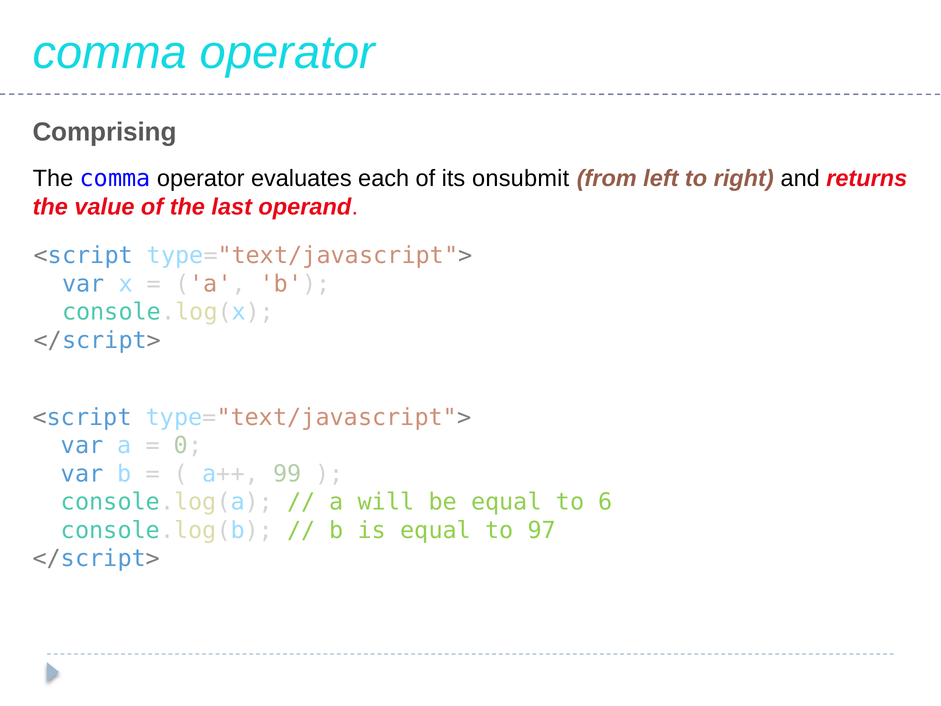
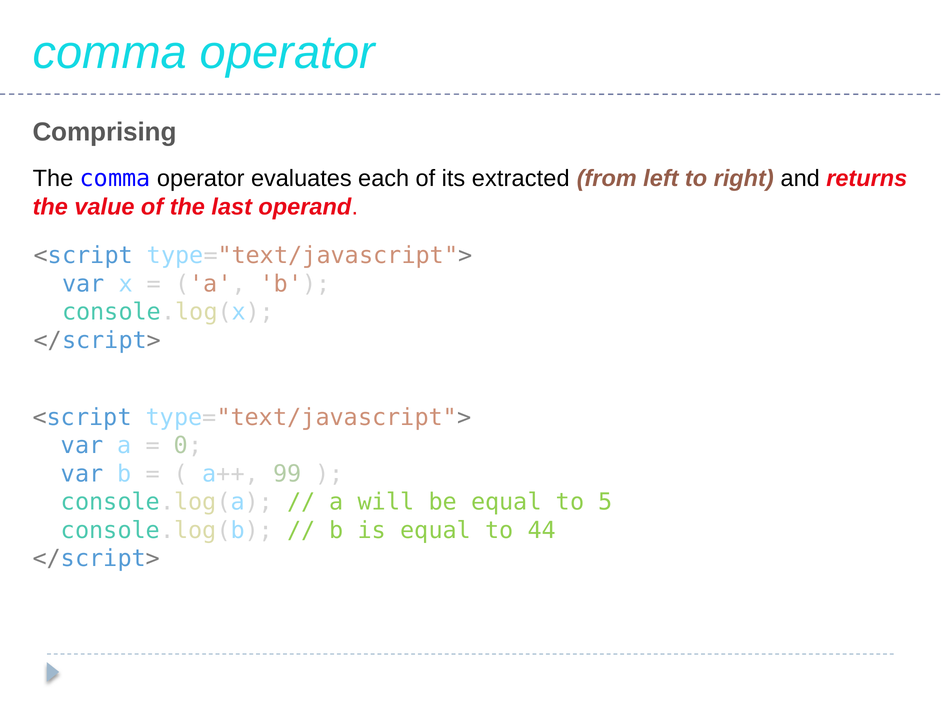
onsubmit: onsubmit -> extracted
6: 6 -> 5
97: 97 -> 44
